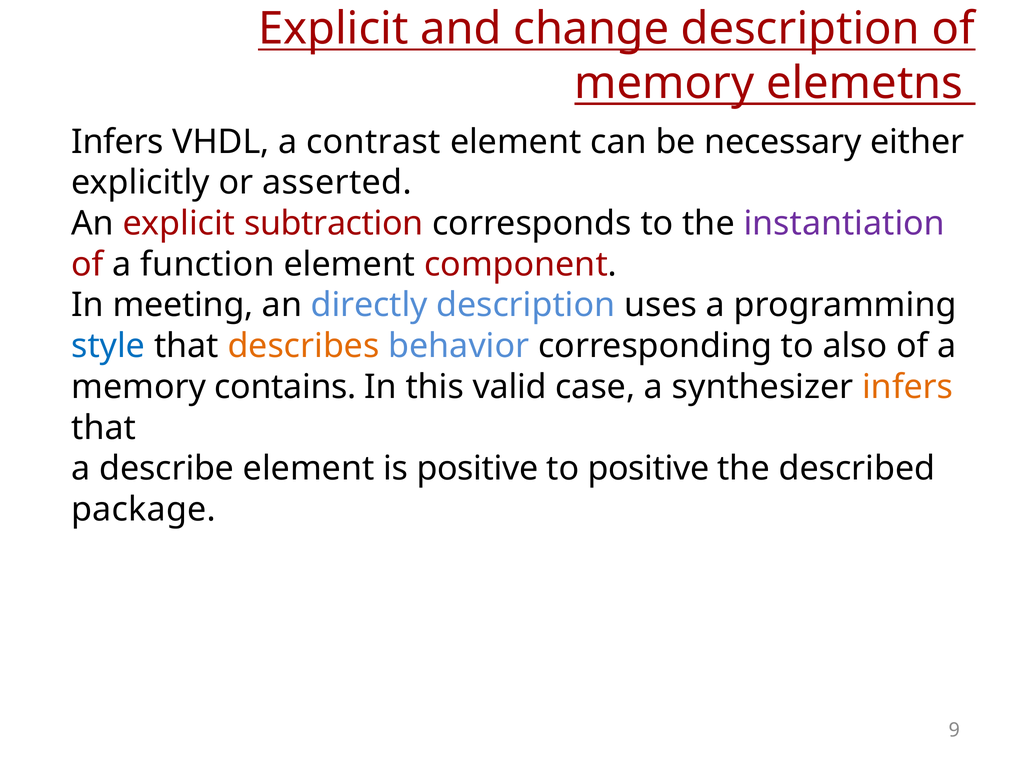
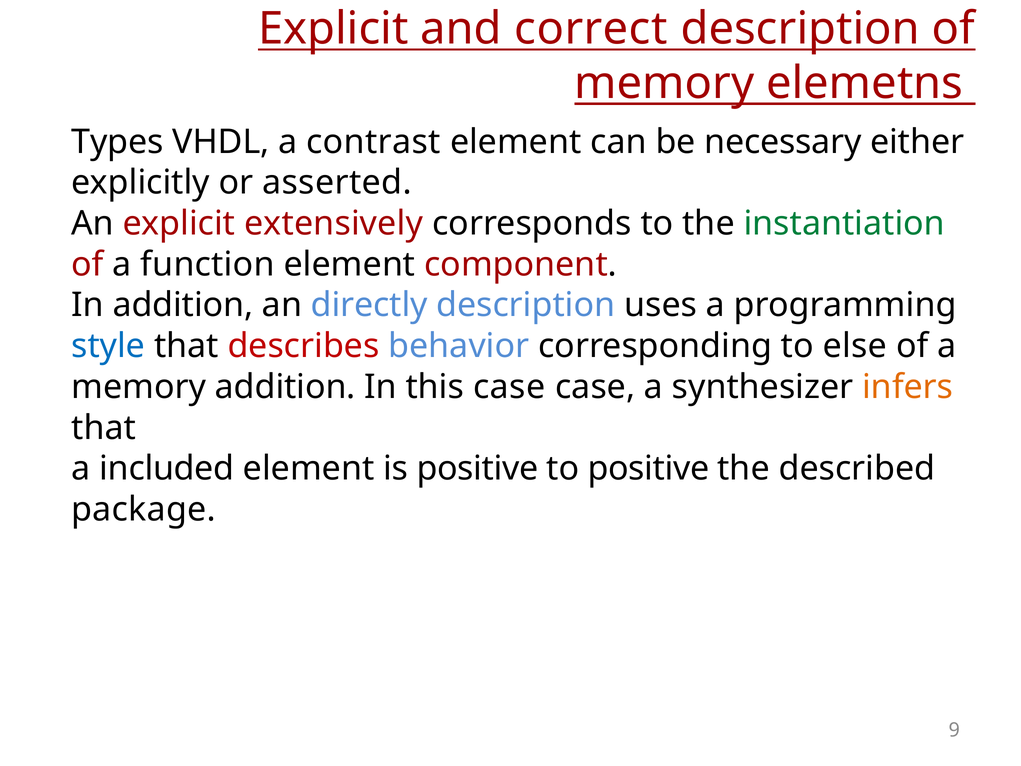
change: change -> correct
Infers at (117, 142): Infers -> Types
subtraction: subtraction -> extensively
instantiation colour: purple -> green
In meeting: meeting -> addition
describes colour: orange -> red
also: also -> else
memory contains: contains -> addition
this valid: valid -> case
describe: describe -> included
